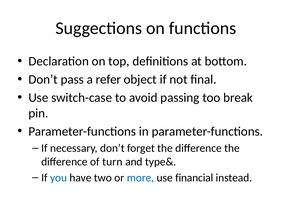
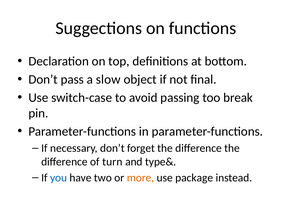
refer: refer -> slow
more colour: blue -> orange
financial: financial -> package
